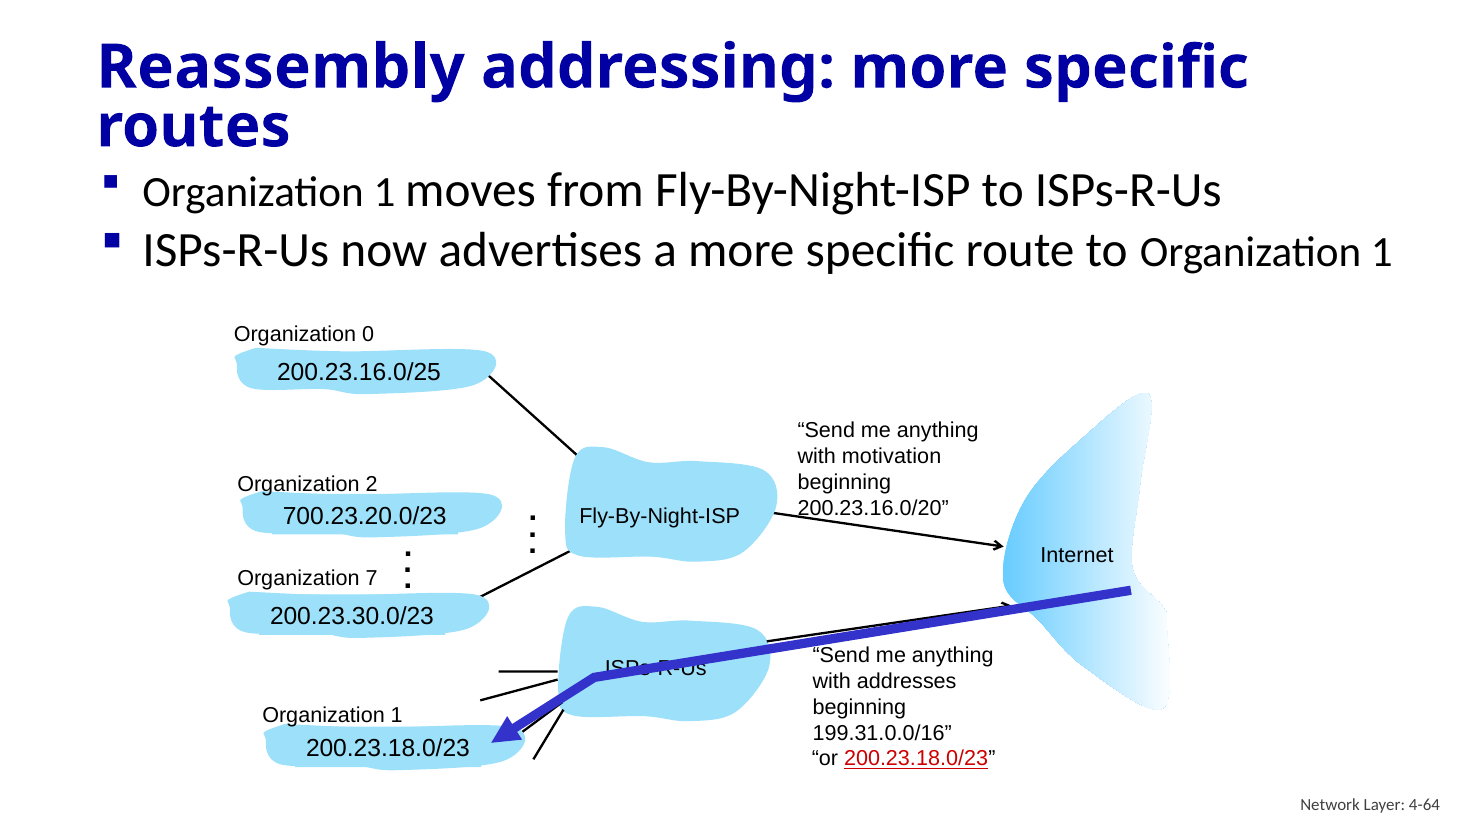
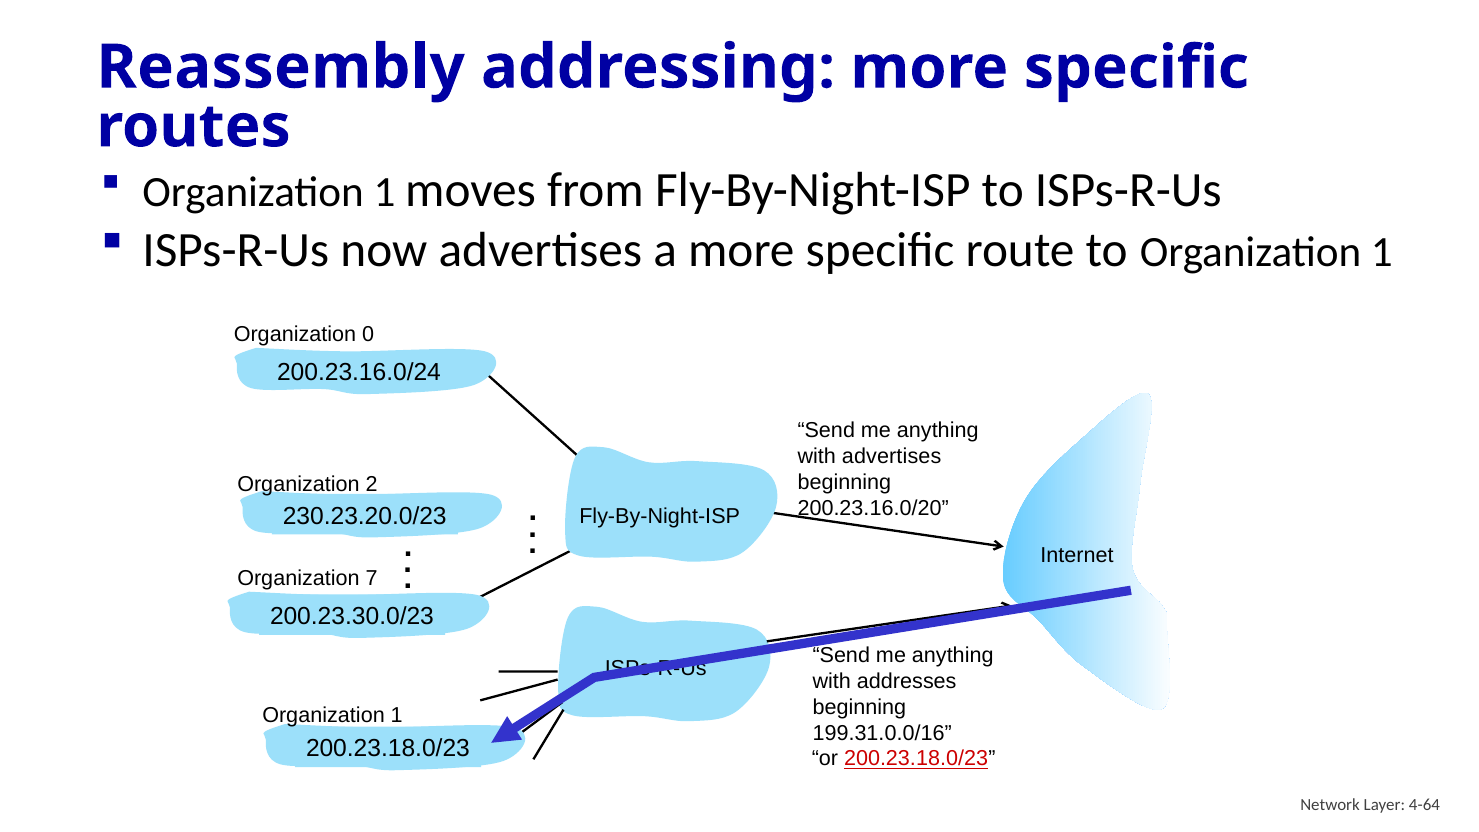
200.23.16.0/25: 200.23.16.0/25 -> 200.23.16.0/24
with motivation: motivation -> advertises
700.23.20.0/23: 700.23.20.0/23 -> 230.23.20.0/23
